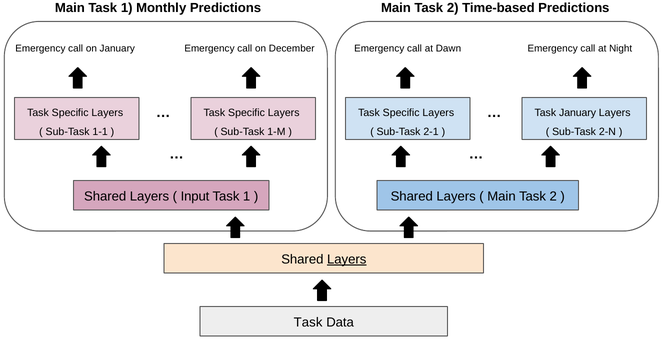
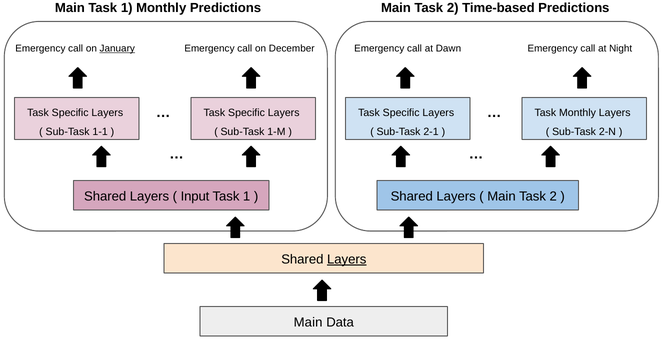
January at (117, 49) underline: none -> present
Task January: January -> Monthly
Task at (308, 323): Task -> Main
